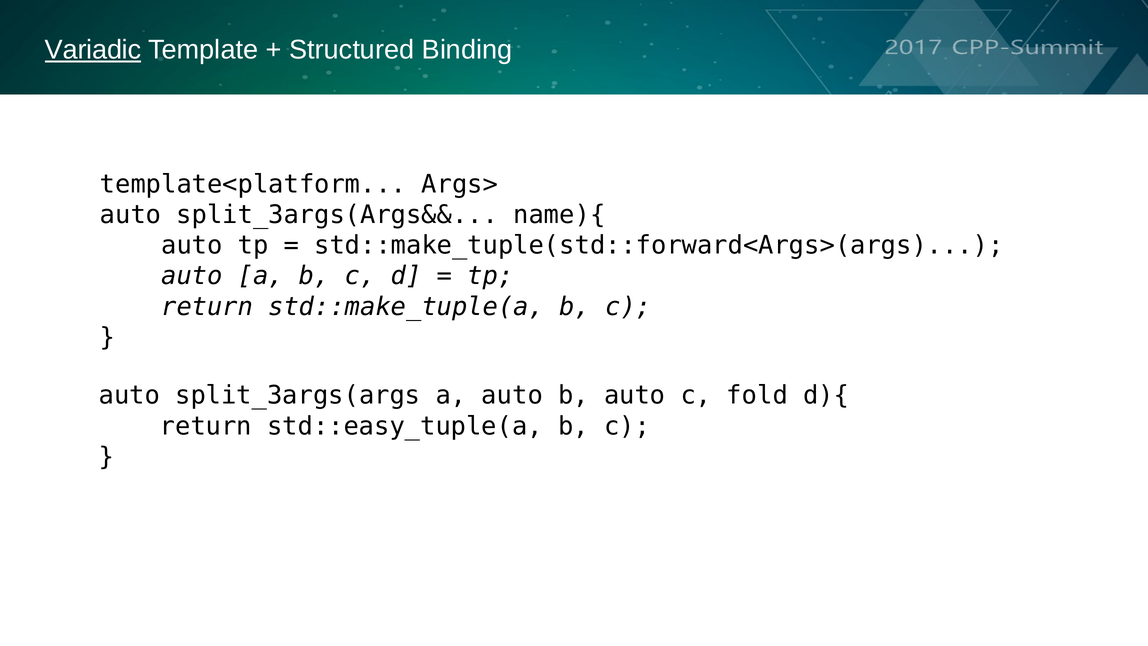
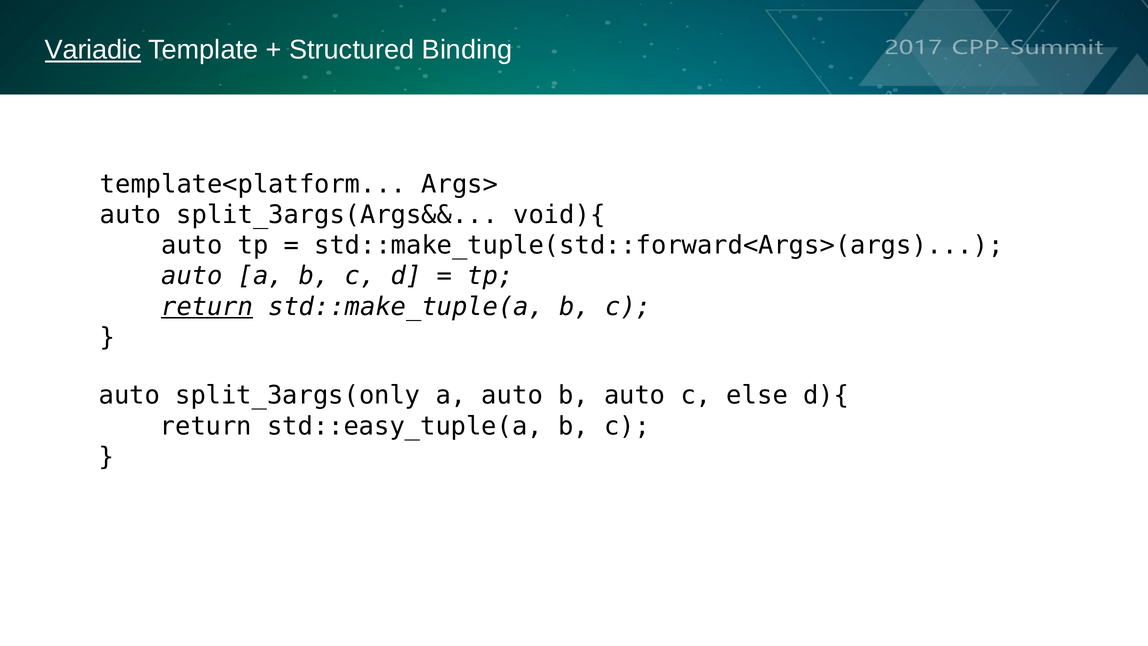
name){: name){ -> void){
return at (207, 307) underline: none -> present
split_3args(args: split_3args(args -> split_3args(only
fold: fold -> else
